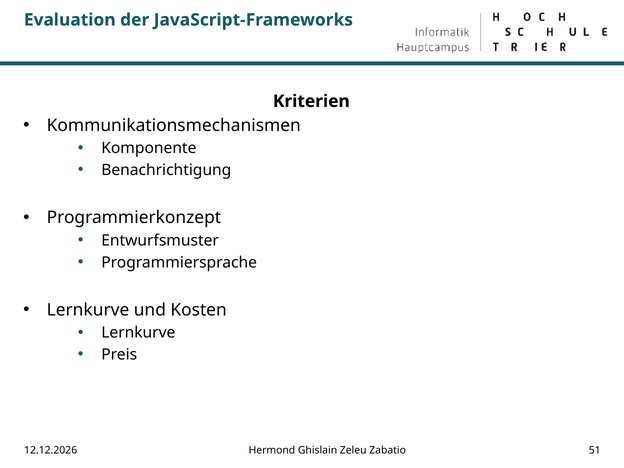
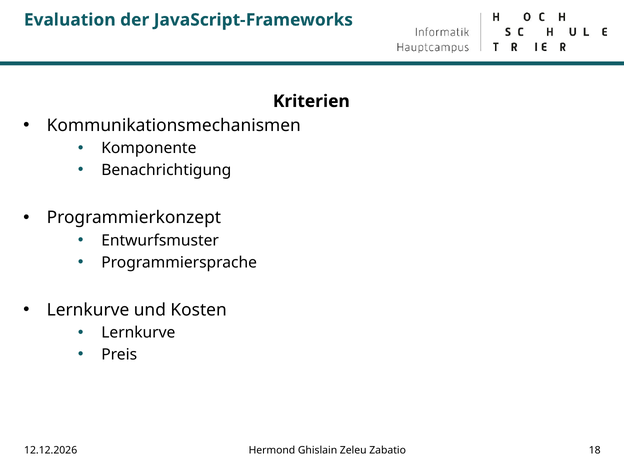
51: 51 -> 18
